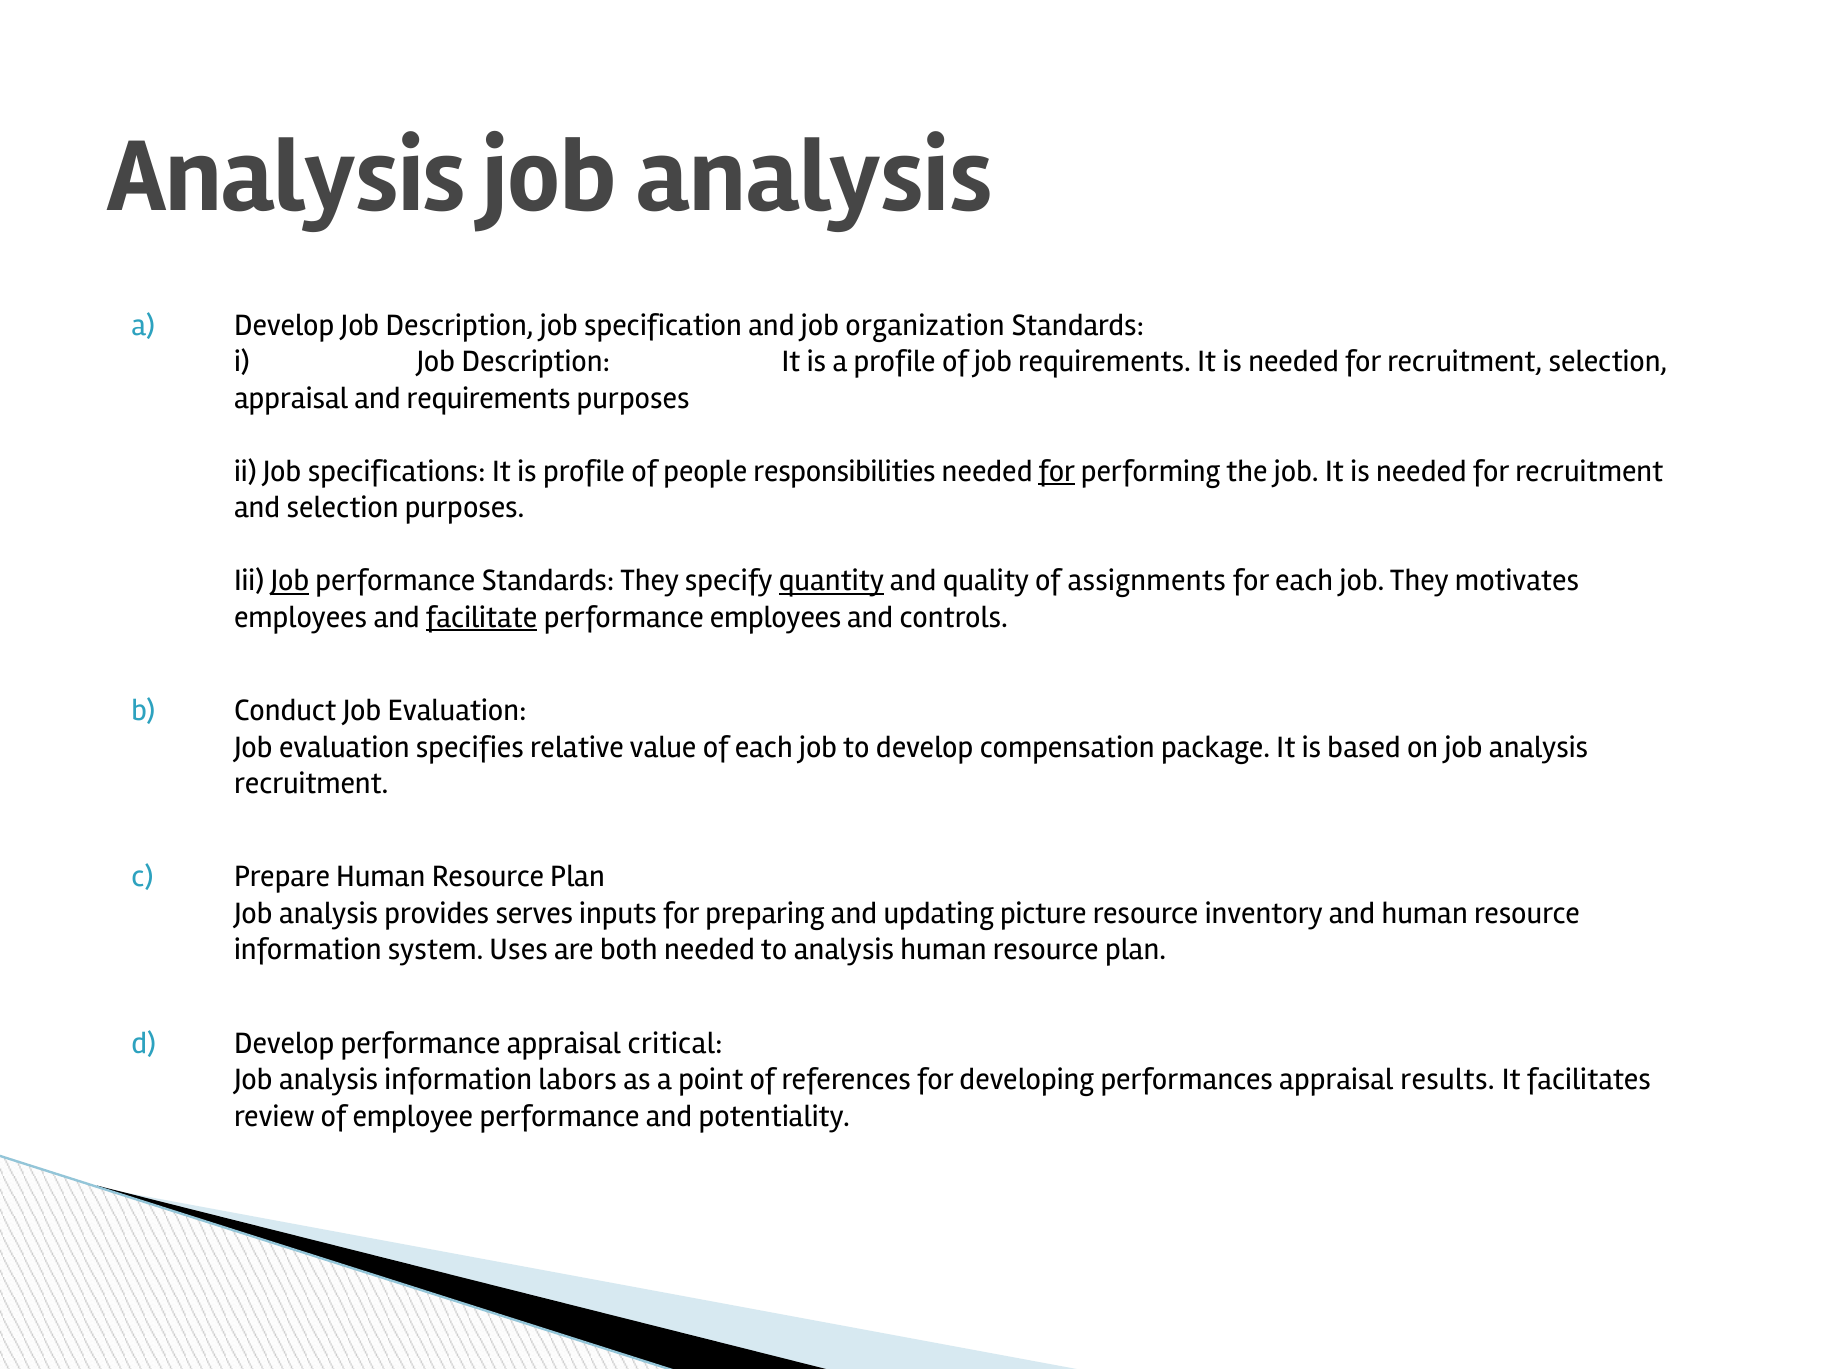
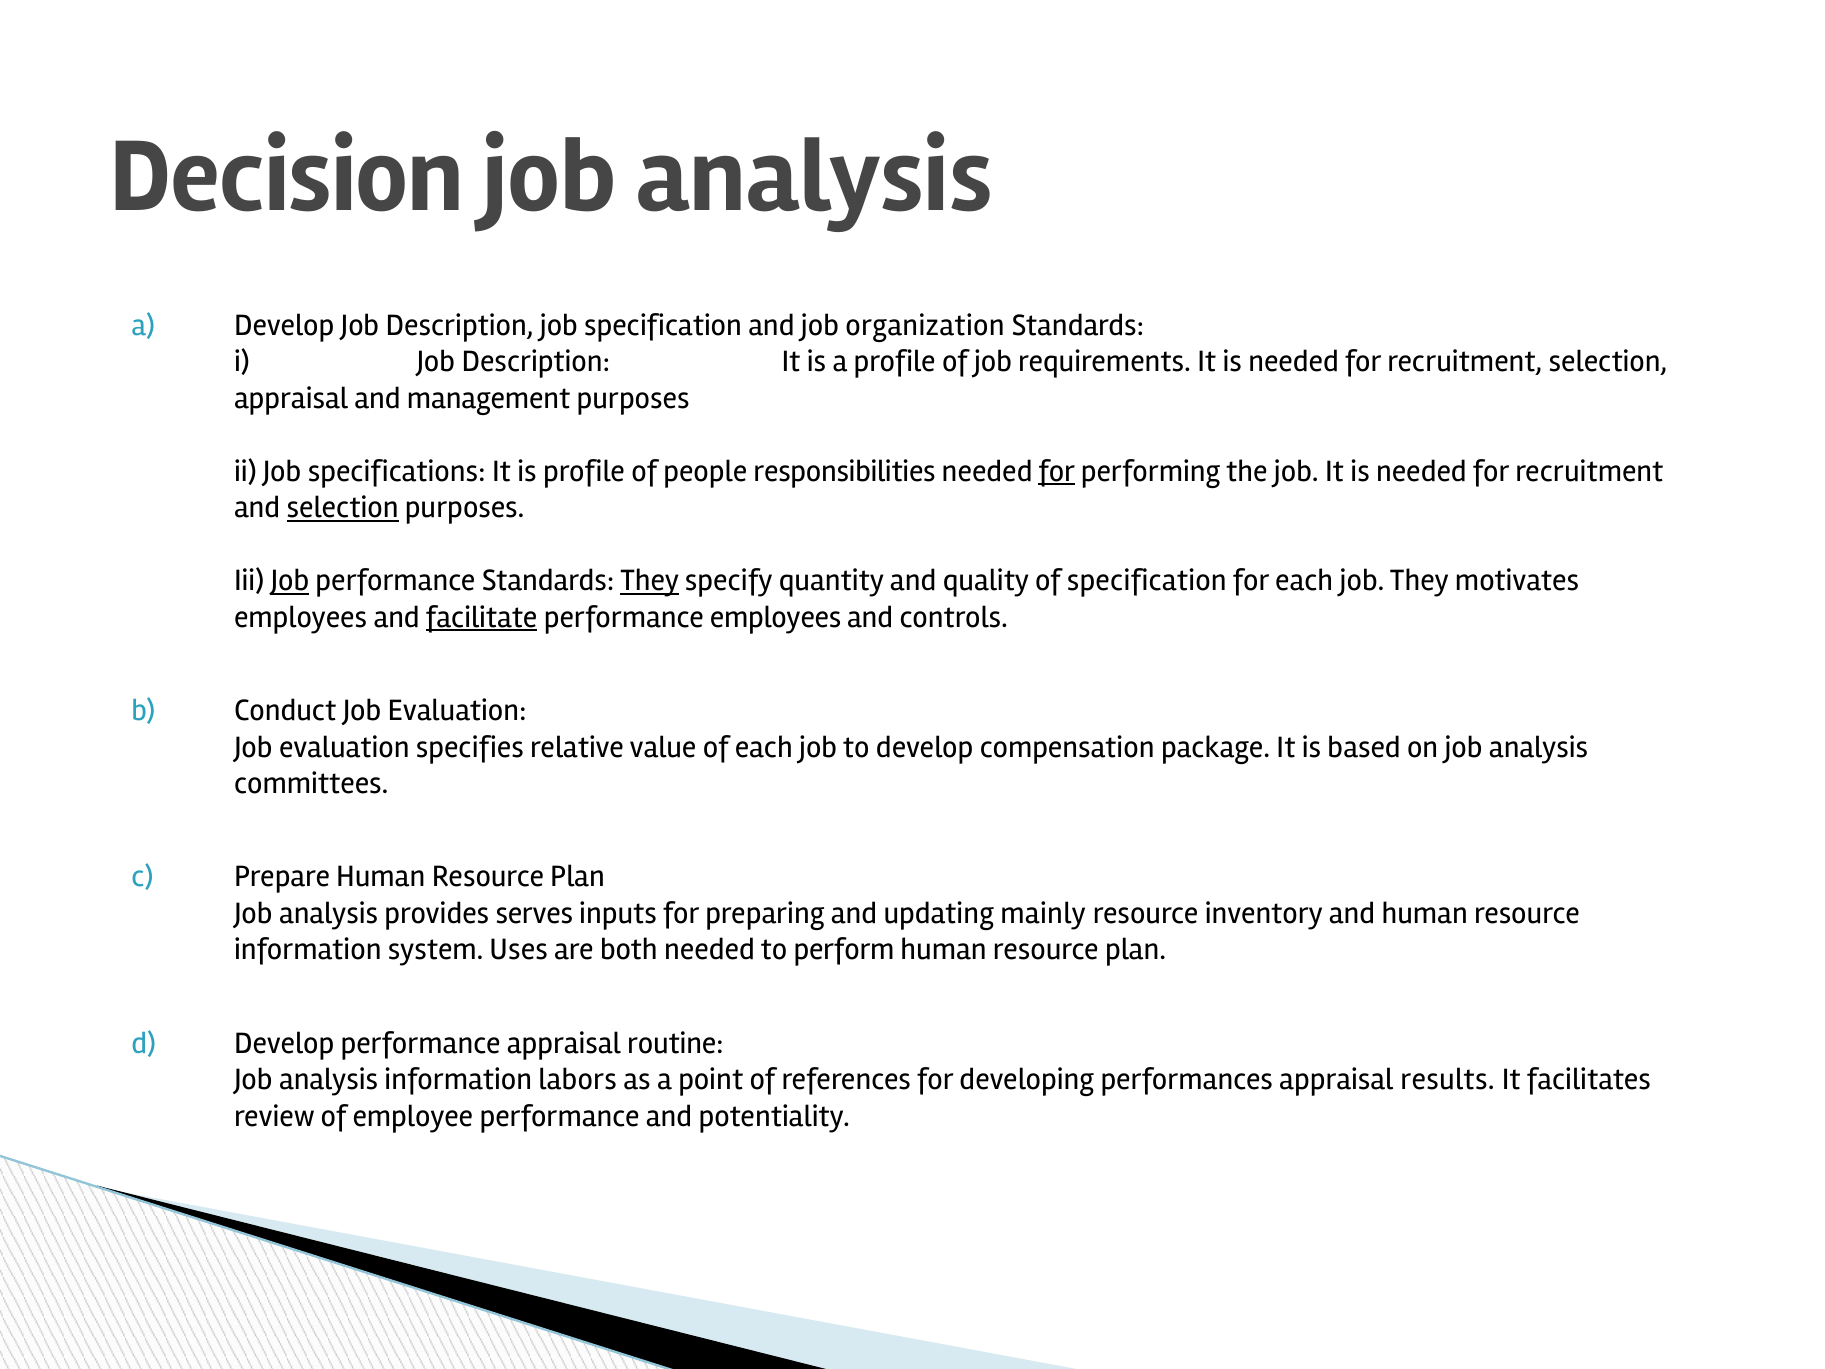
Analysis at (287, 176): Analysis -> Decision
and requirements: requirements -> management
selection at (343, 508) underline: none -> present
They at (650, 581) underline: none -> present
quantity underline: present -> none
of assignments: assignments -> specification
recruitment at (311, 783): recruitment -> committees
picture: picture -> mainly
to analysis: analysis -> perform
critical: critical -> routine
